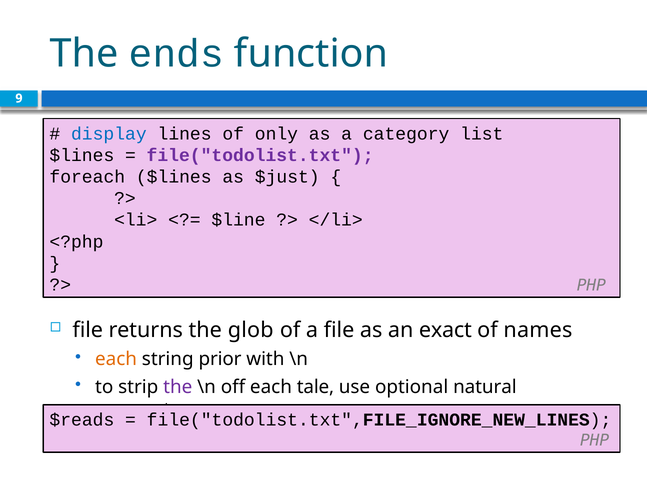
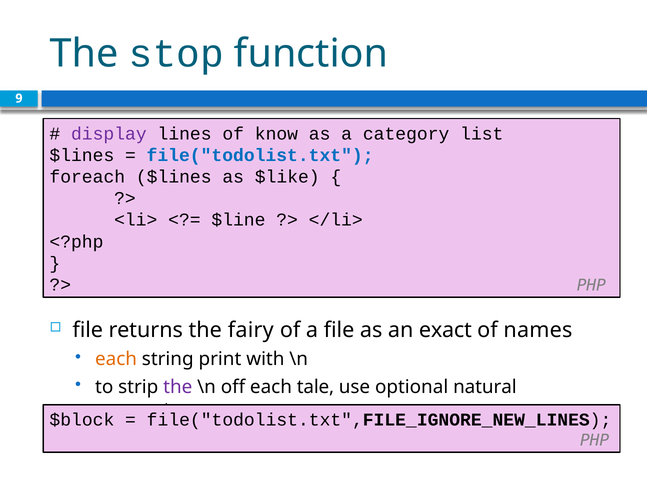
ends: ends -> stop
display colour: blue -> purple
only: only -> know
file("todolist.txt colour: purple -> blue
$just: $just -> $like
glob: glob -> fairy
prior: prior -> print
$reads: $reads -> $block
